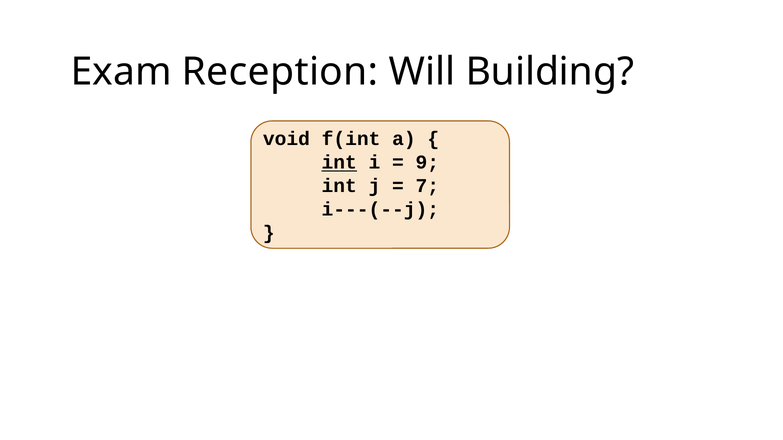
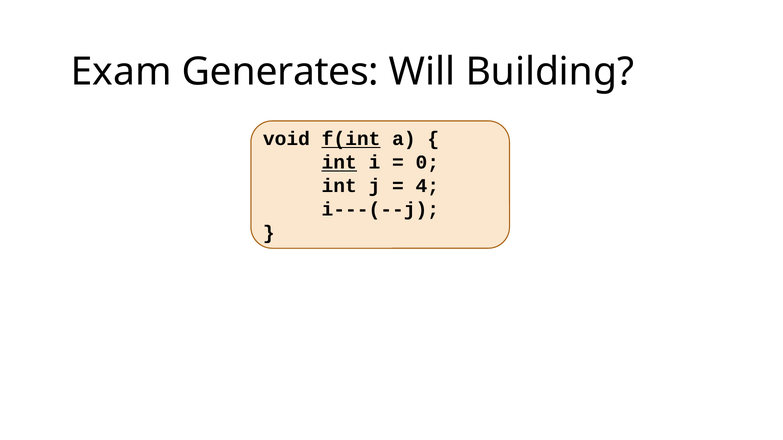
Reception: Reception -> Generates
f(int underline: none -> present
9: 9 -> 0
7: 7 -> 4
